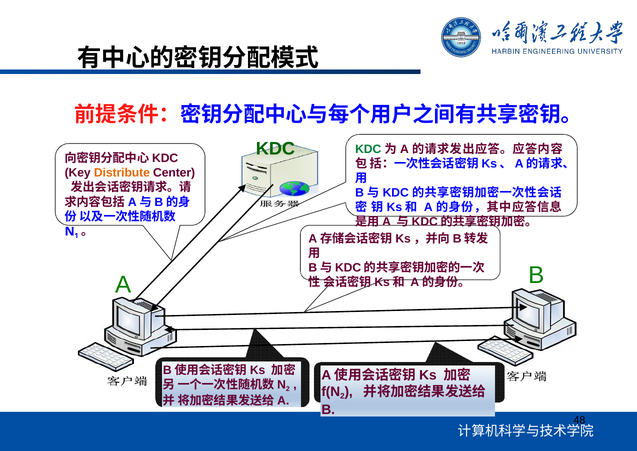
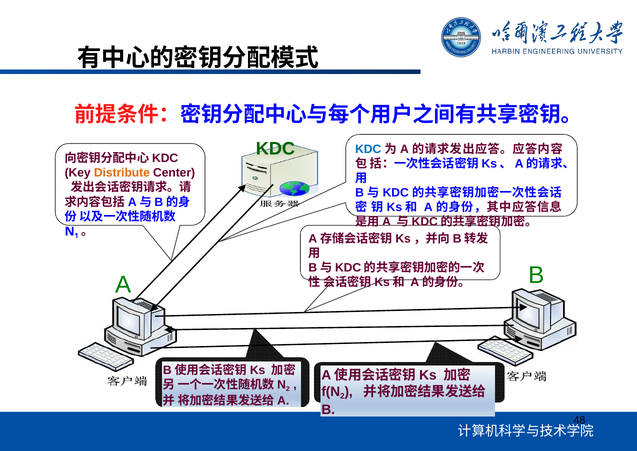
KDC at (368, 149) colour: green -> blue
